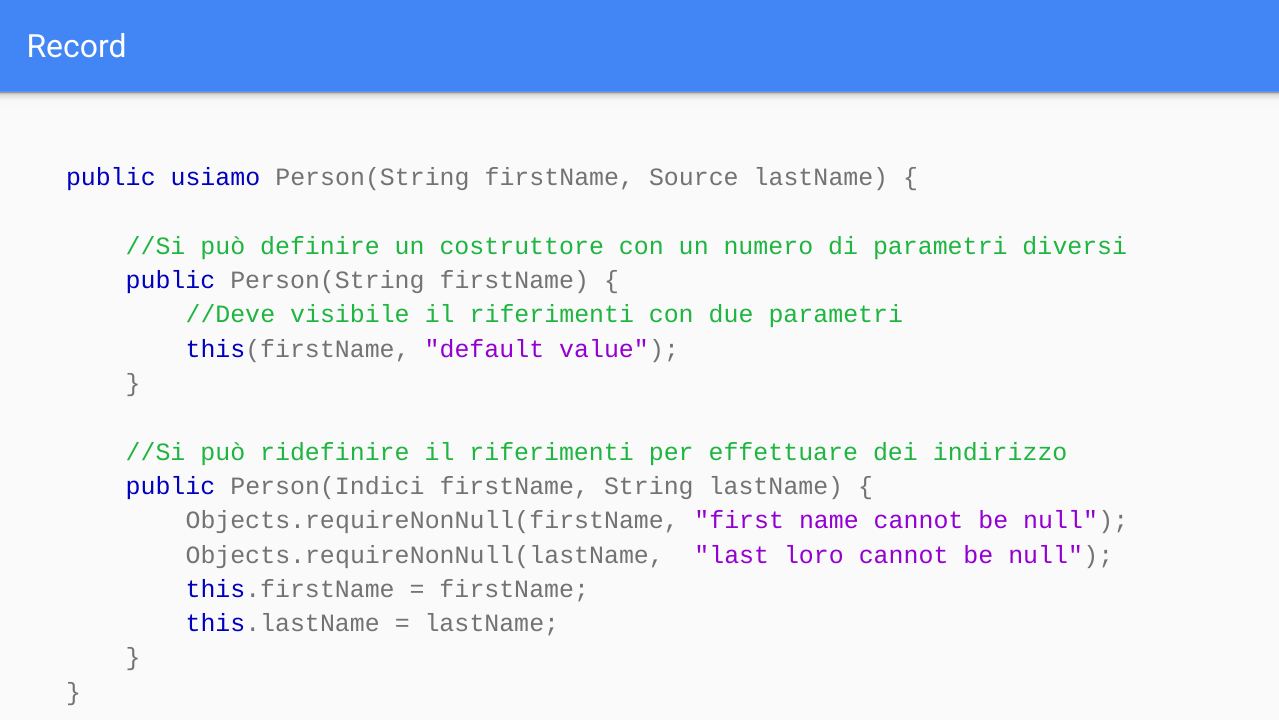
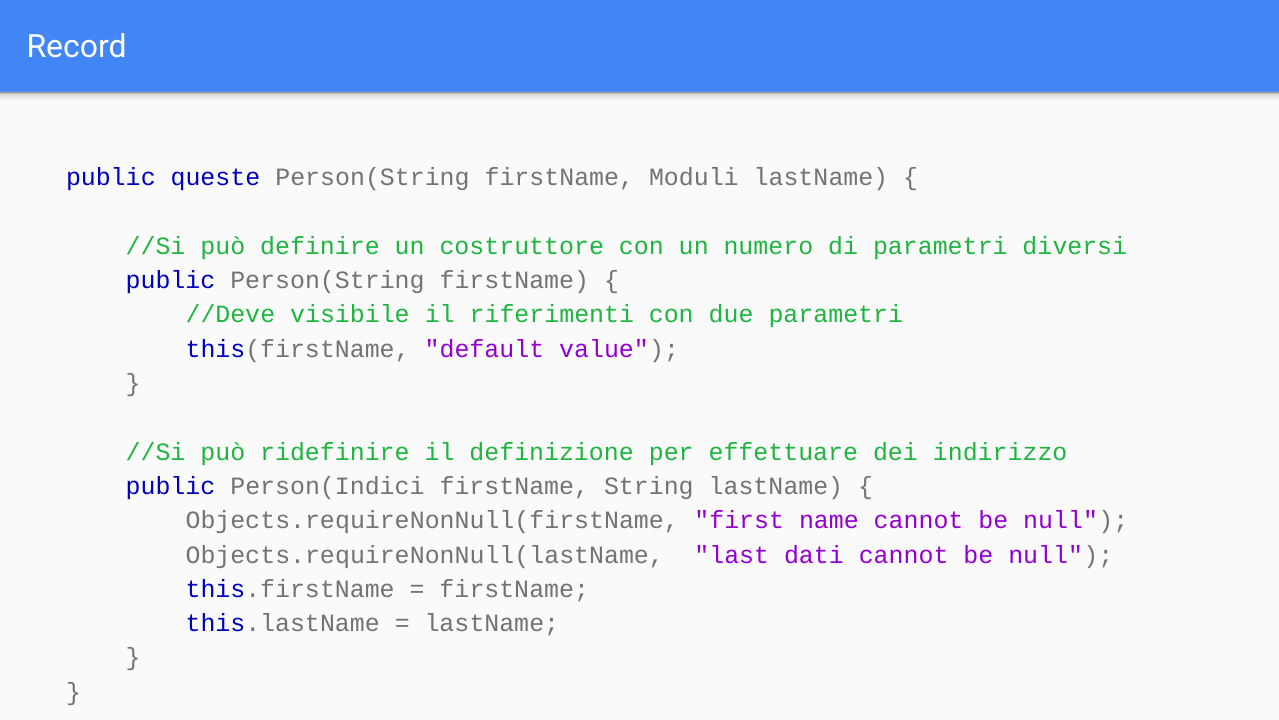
usiamo: usiamo -> queste
Source: Source -> Moduli
ridefinire il riferimenti: riferimenti -> definizione
loro: loro -> dati
